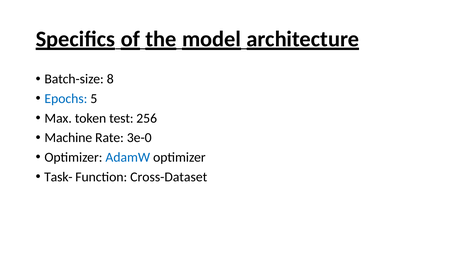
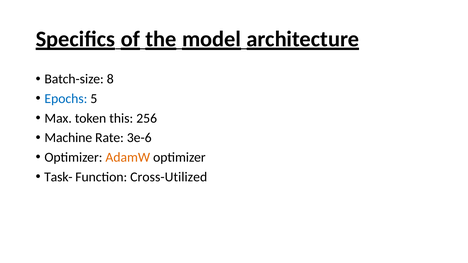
test: test -> this
3e-0: 3e-0 -> 3e-6
AdamW colour: blue -> orange
Cross-Dataset: Cross-Dataset -> Cross-Utilized
